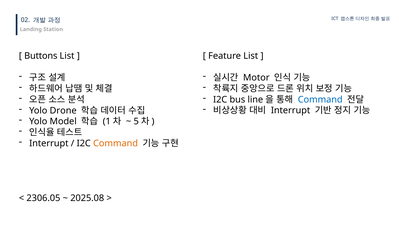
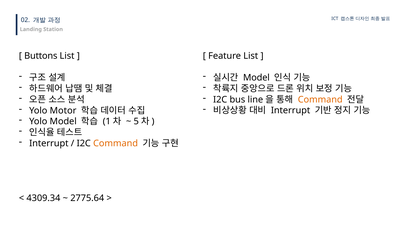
Motor at (256, 78): Motor -> Model
Command at (320, 100) colour: blue -> orange
Drone: Drone -> Motor
2306.05: 2306.05 -> 4309.34
2025.08: 2025.08 -> 2775.64
